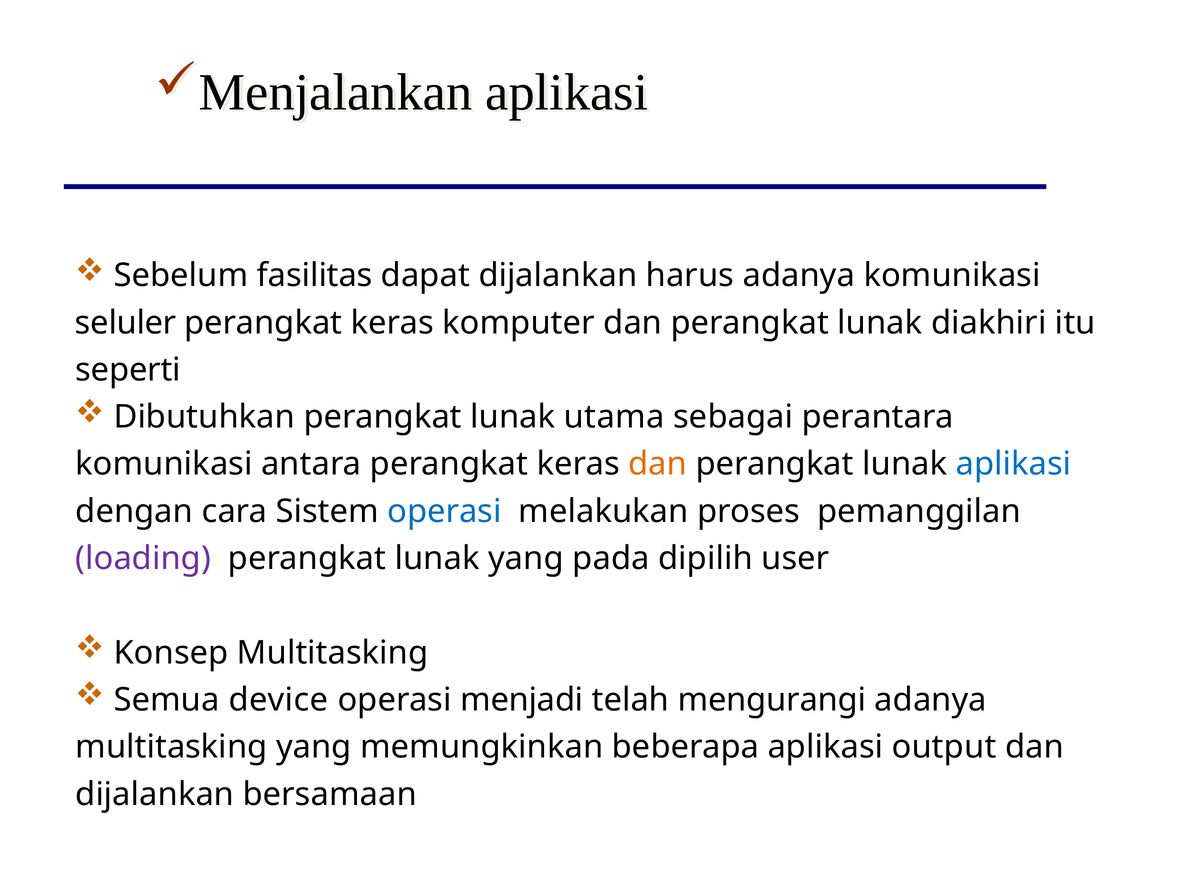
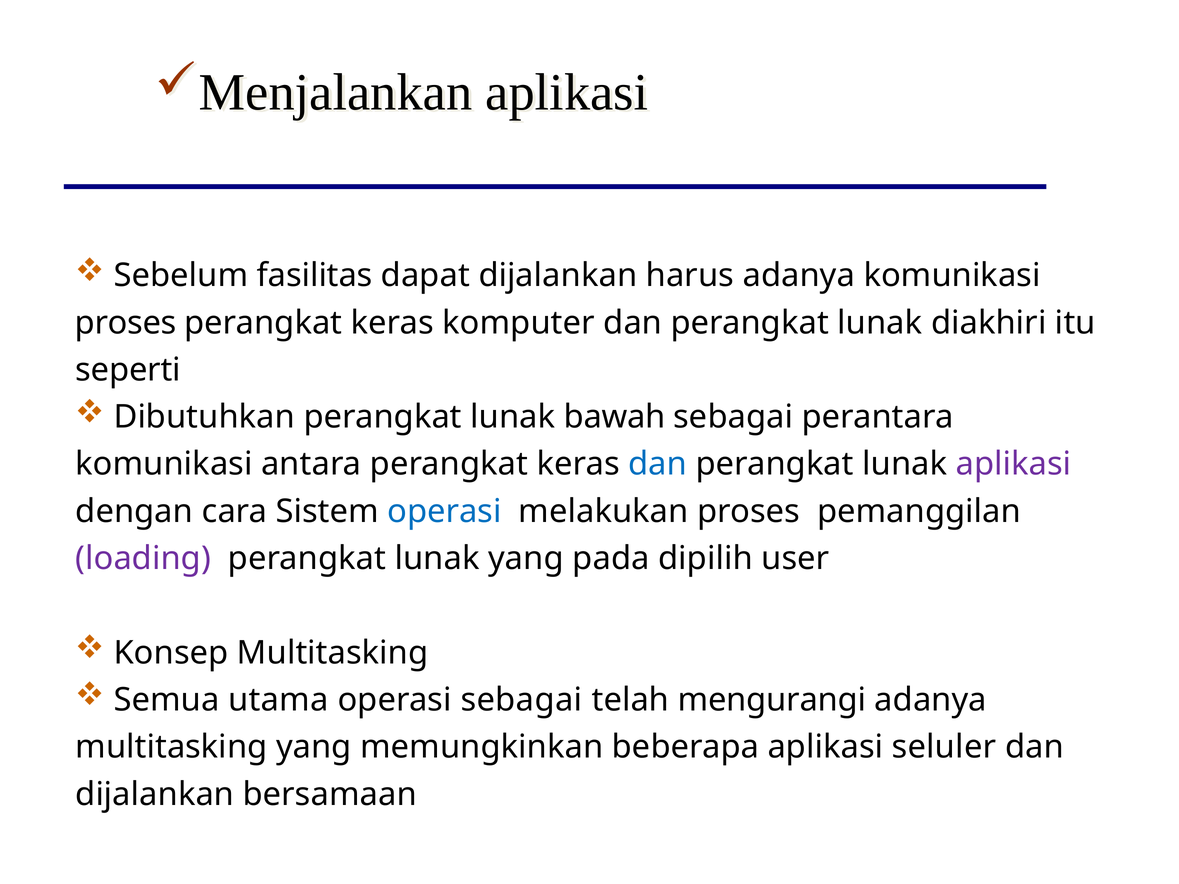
seluler at (126, 323): seluler -> proses
utama: utama -> bawah
dan at (658, 464) colour: orange -> blue
aplikasi at (1014, 464) colour: blue -> purple
device: device -> utama
operasi menjadi: menjadi -> sebagai
output: output -> seluler
